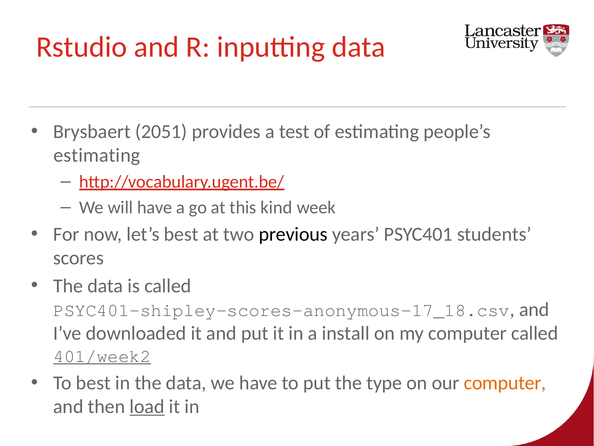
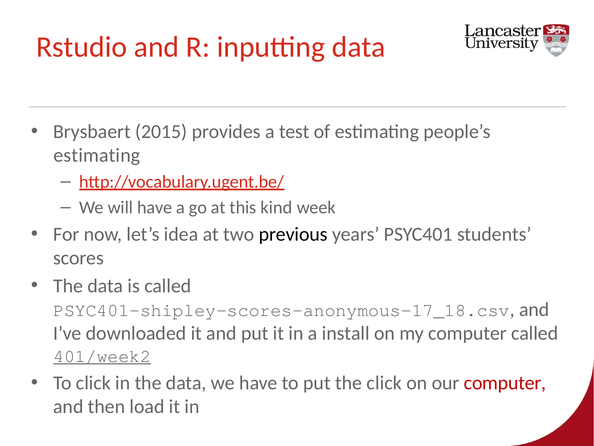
2051: 2051 -> 2015
let’s best: best -> idea
To best: best -> click
the type: type -> click
computer at (505, 382) colour: orange -> red
load underline: present -> none
